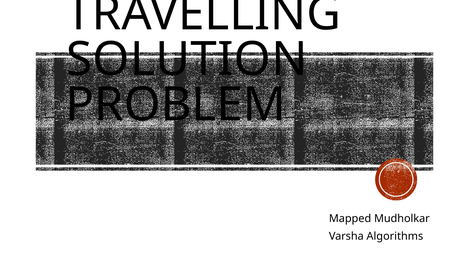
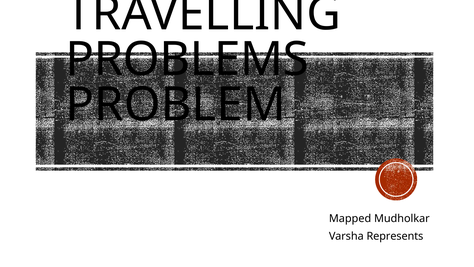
SOLUTION: SOLUTION -> PROBLEMS
Algorithms: Algorithms -> Represents
